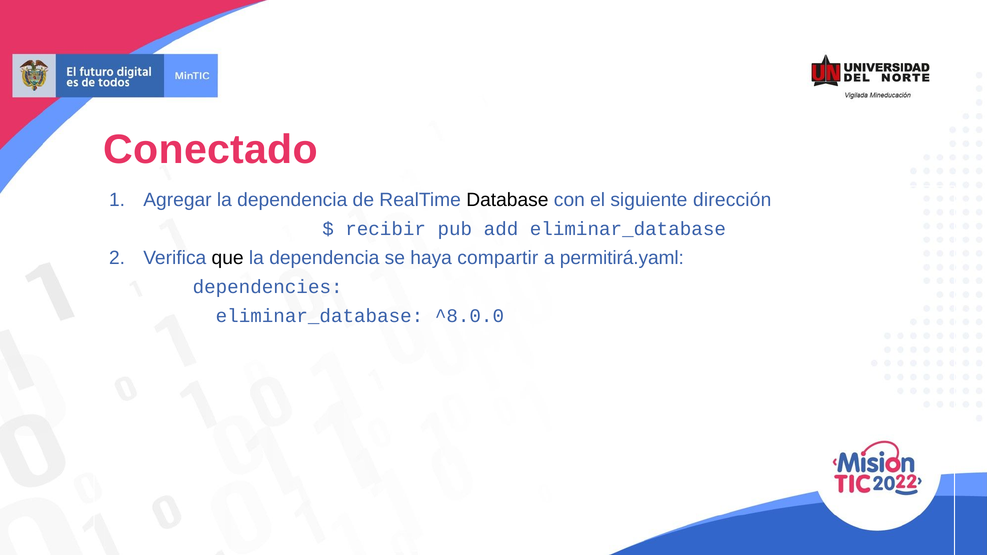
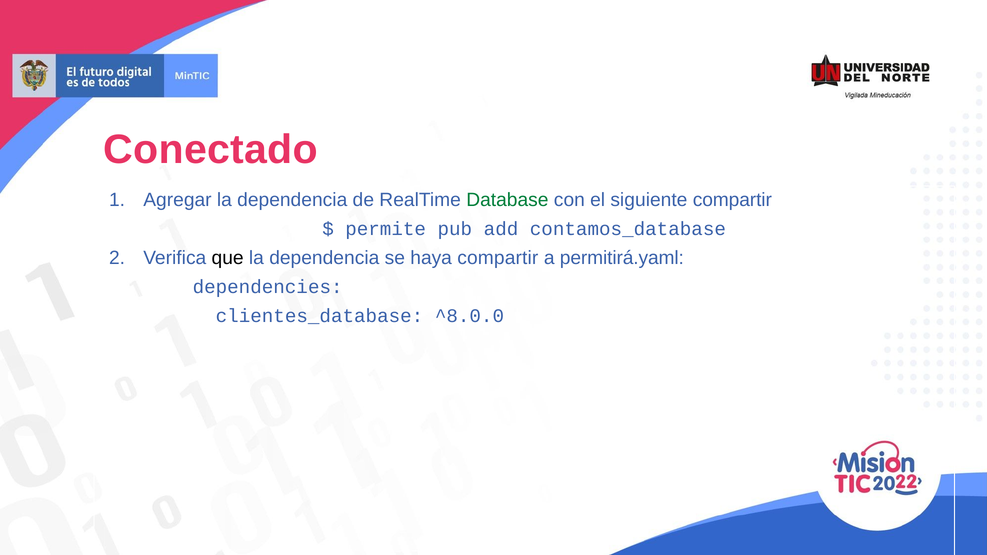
Database colour: black -> green
siguiente dirección: dirección -> compartir
recibir: recibir -> permite
add eliminar_database: eliminar_database -> contamos_database
eliminar_database at (319, 316): eliminar_database -> clientes_database
